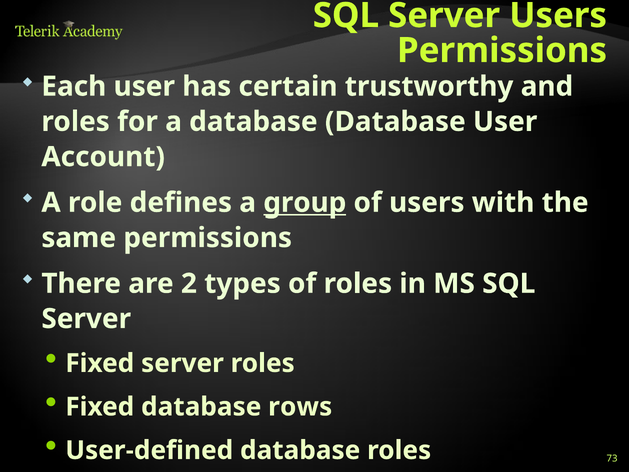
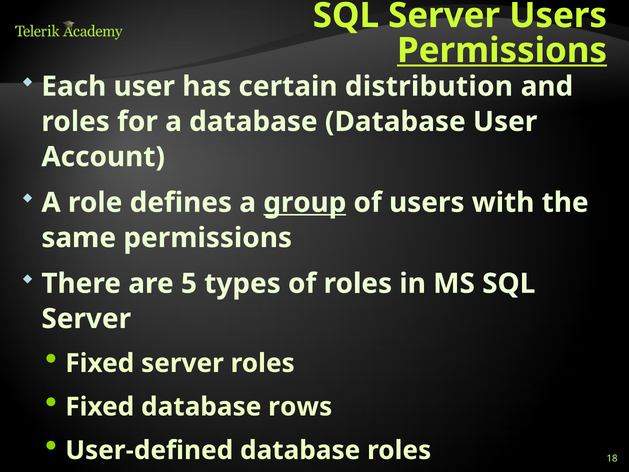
Permissions at (502, 50) underline: none -> present
trustworthy: trustworthy -> distribution
2: 2 -> 5
73: 73 -> 18
